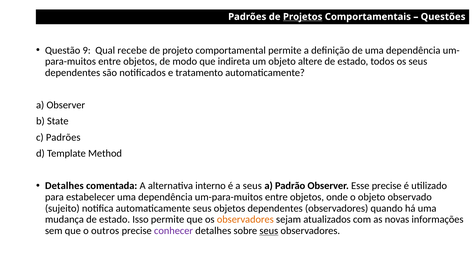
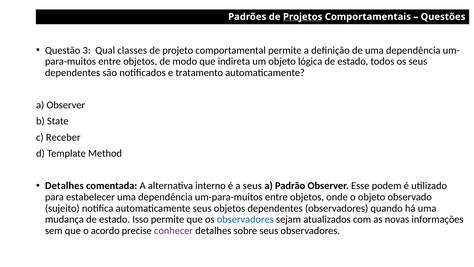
9: 9 -> 3
recebe: recebe -> classes
altere: altere -> lógica
c Padrões: Padrões -> Receber
Esse precise: precise -> podem
observadores at (245, 219) colour: orange -> blue
outros: outros -> acordo
seus at (269, 230) underline: present -> none
